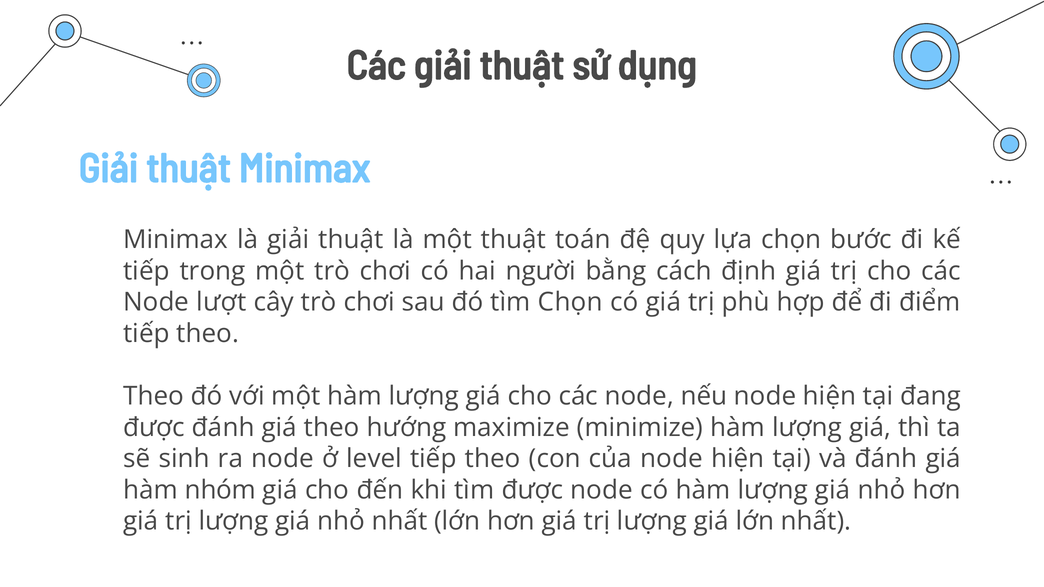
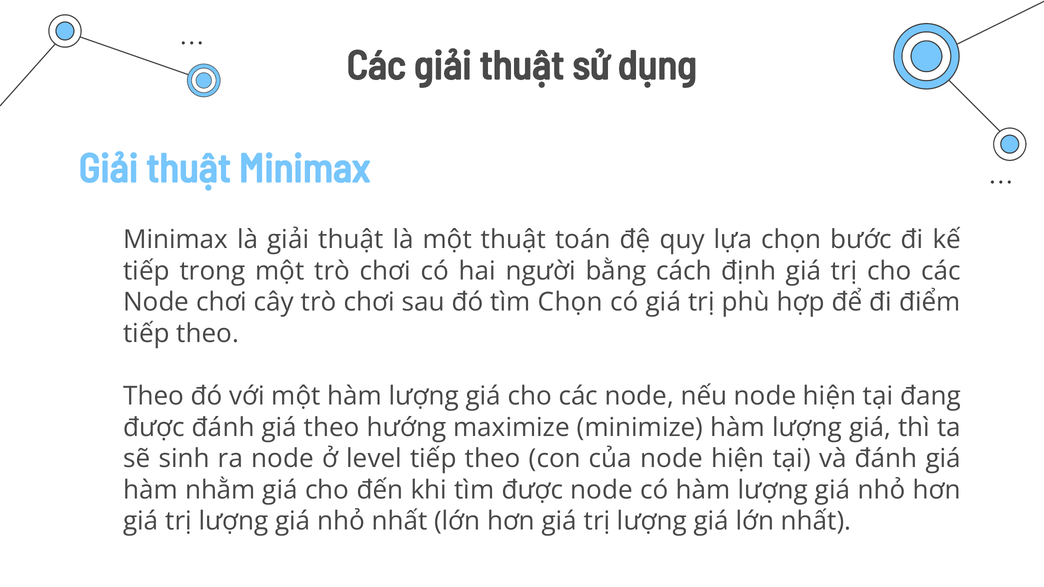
Node lượt: lượt -> chơi
nhóm: nhóm -> nhằm
